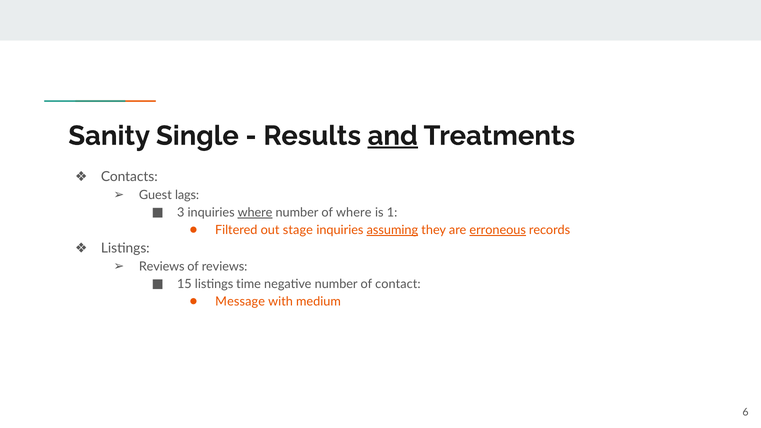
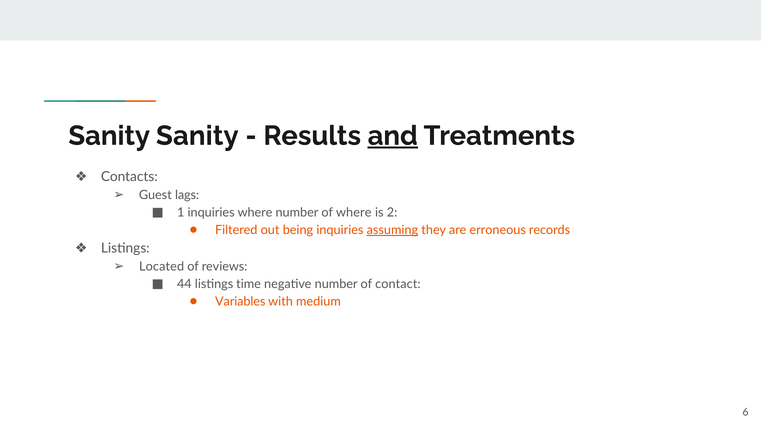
Sanity Single: Single -> Sanity
3: 3 -> 1
where at (255, 213) underline: present -> none
1: 1 -> 2
stage: stage -> being
erroneous underline: present -> none
Reviews at (162, 266): Reviews -> Located
15: 15 -> 44
Message: Message -> Variables
